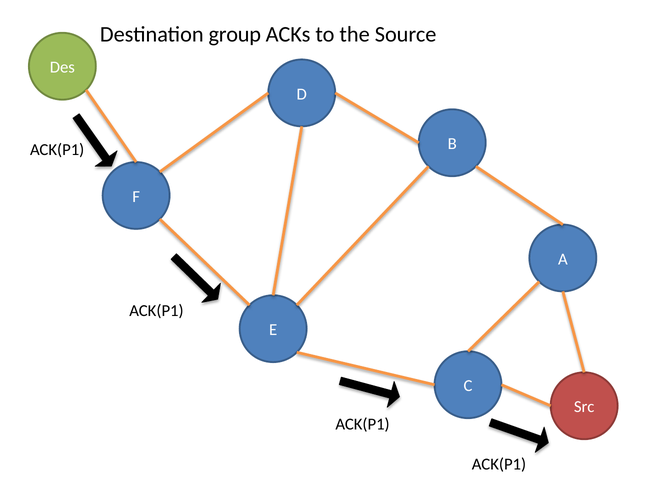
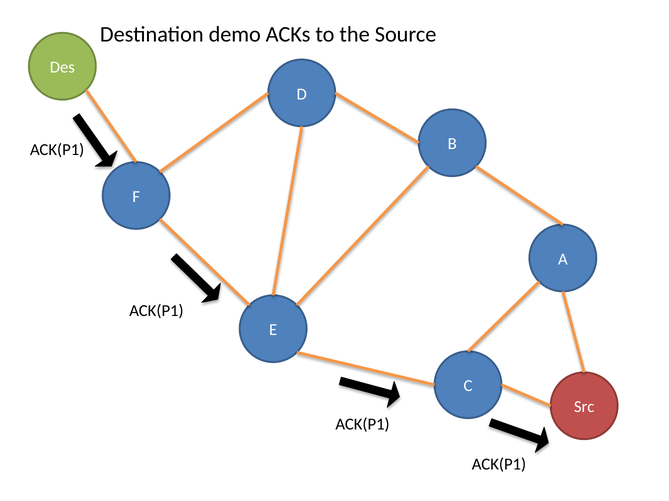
group: group -> demo
